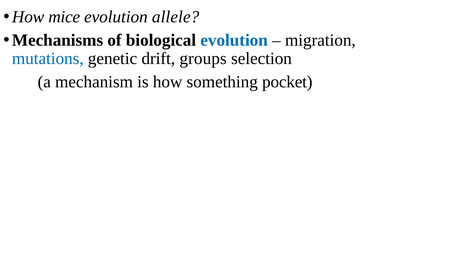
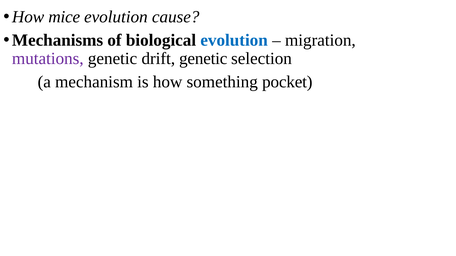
allele: allele -> cause
mutations colour: blue -> purple
drift groups: groups -> genetic
